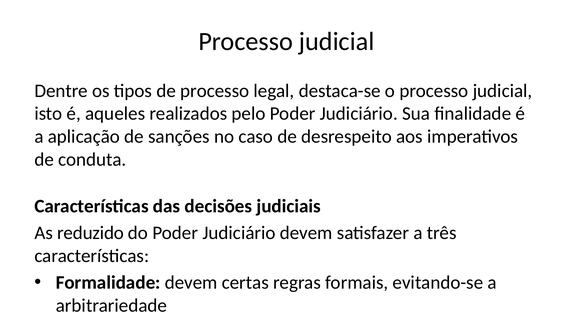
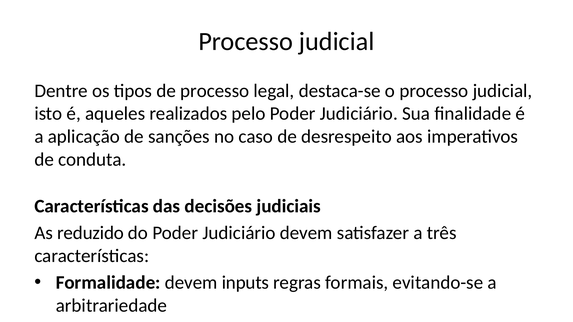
certas: certas -> inputs
